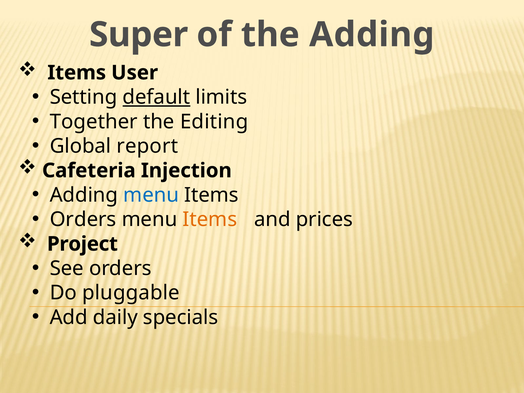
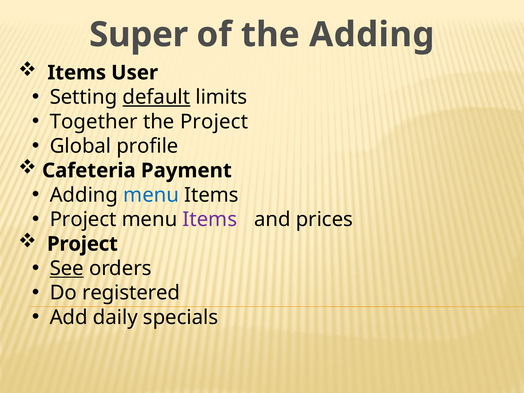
the Editing: Editing -> Project
report: report -> profile
Injection: Injection -> Payment
Orders at (83, 219): Orders -> Project
Items at (210, 219) colour: orange -> purple
See underline: none -> present
pluggable: pluggable -> registered
